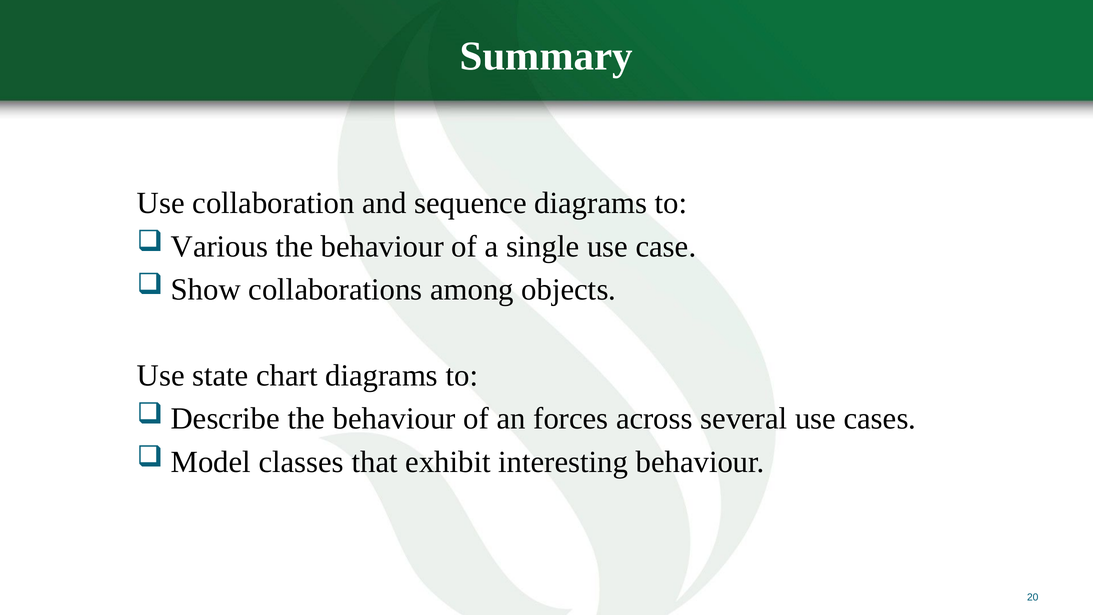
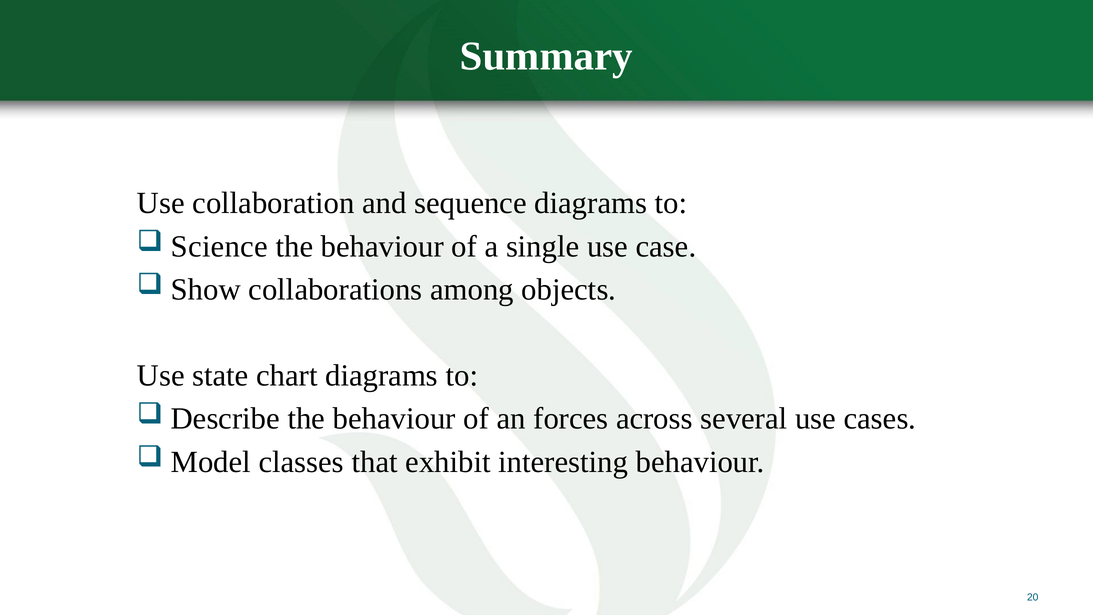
Various: Various -> Science
